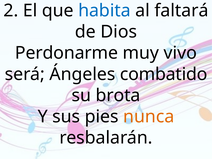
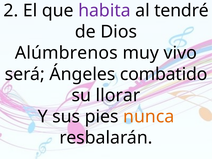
habita colour: blue -> purple
faltará: faltará -> tendré
Perdonarme: Perdonarme -> Alúmbrenos
brota: brota -> llorar
